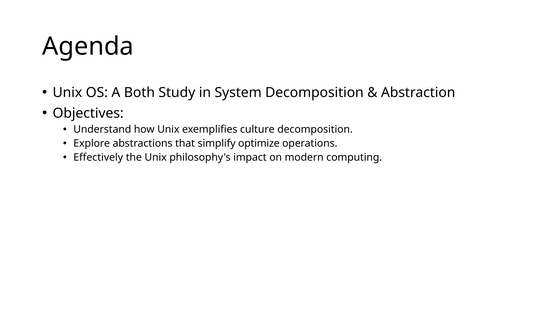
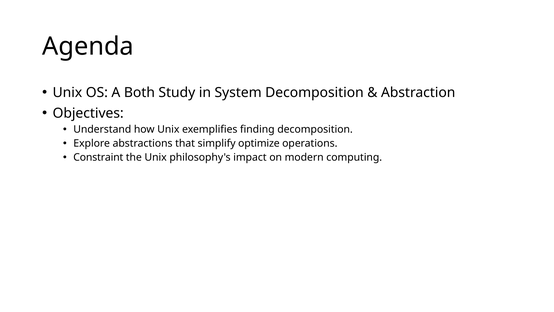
culture: culture -> finding
Effectively: Effectively -> Constraint
